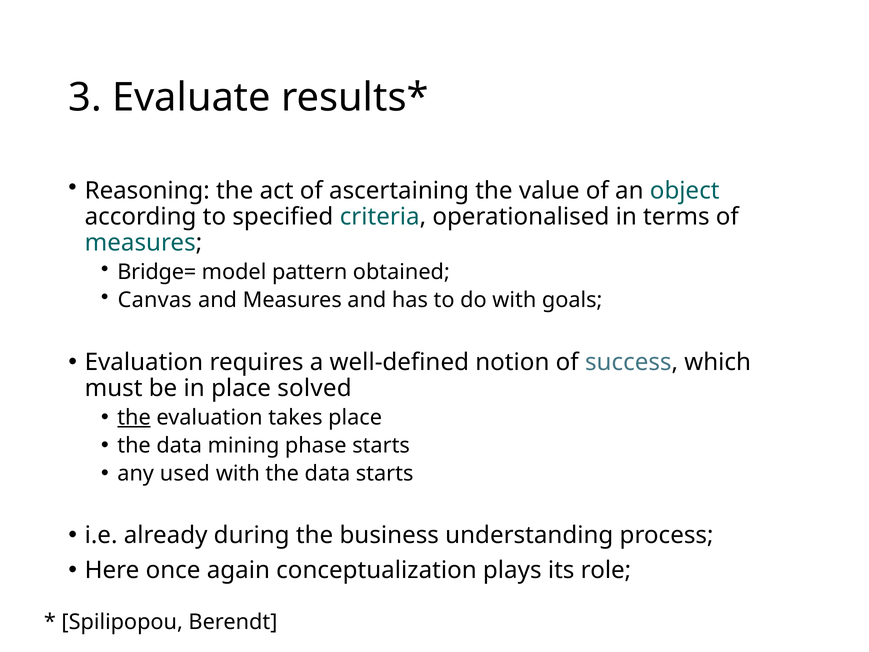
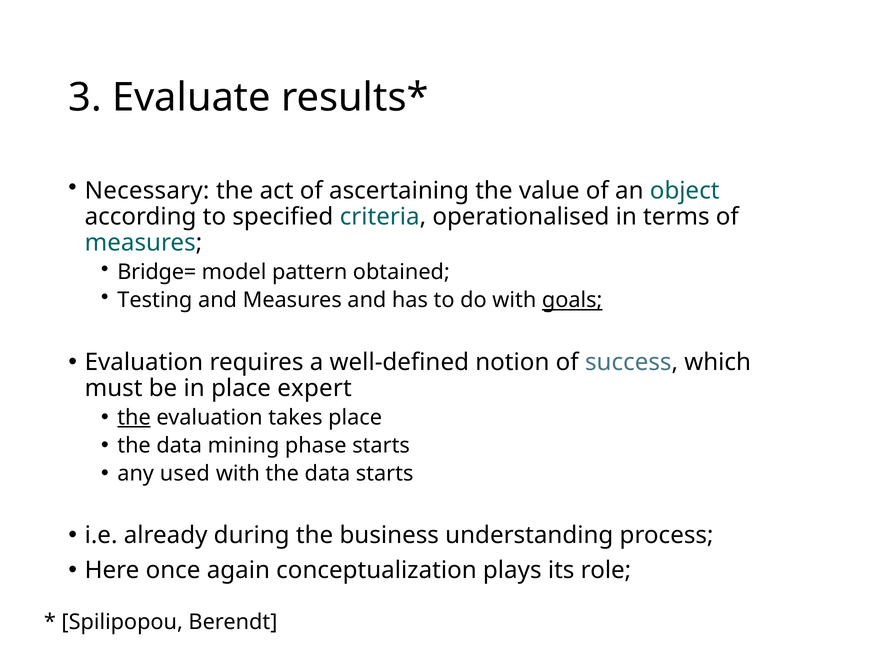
Reasoning: Reasoning -> Necessary
Canvas: Canvas -> Testing
goals underline: none -> present
solved: solved -> expert
